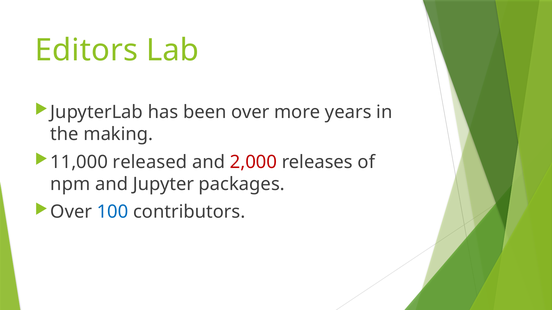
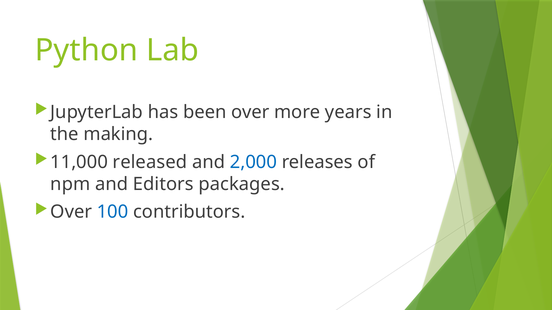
Editors: Editors -> Python
2,000 colour: red -> blue
Jupyter: Jupyter -> Editors
